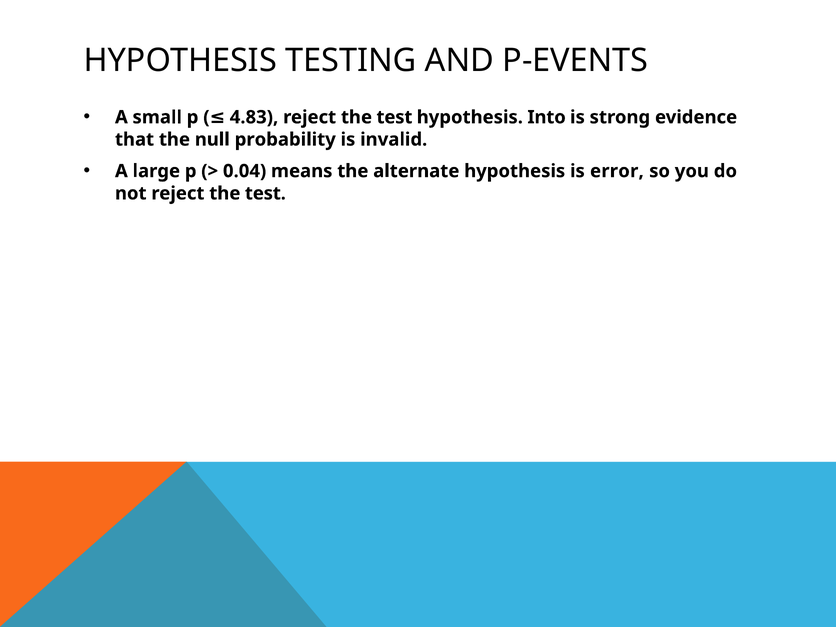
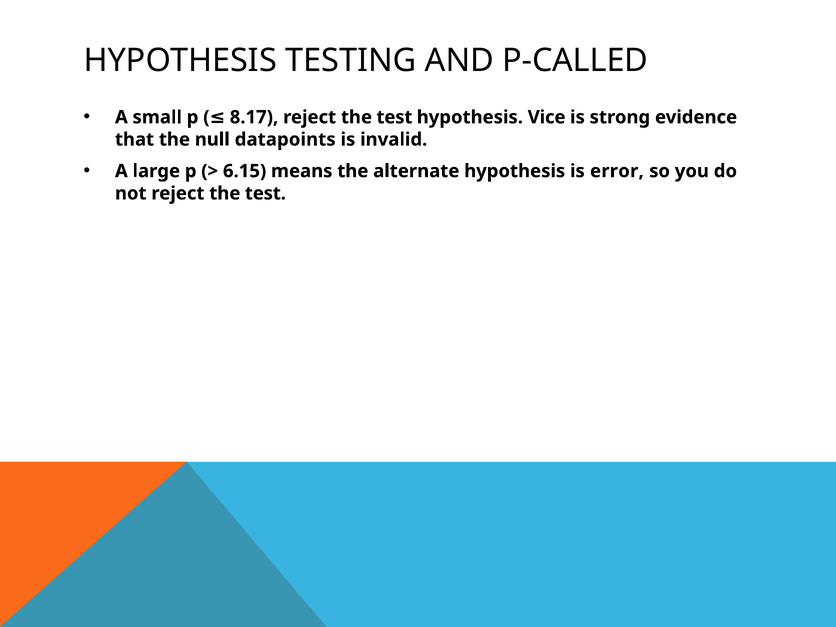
P-EVENTS: P-EVENTS -> P-CALLED
4.83: 4.83 -> 8.17
Into: Into -> Vice
probability: probability -> datapoints
0.04: 0.04 -> 6.15
